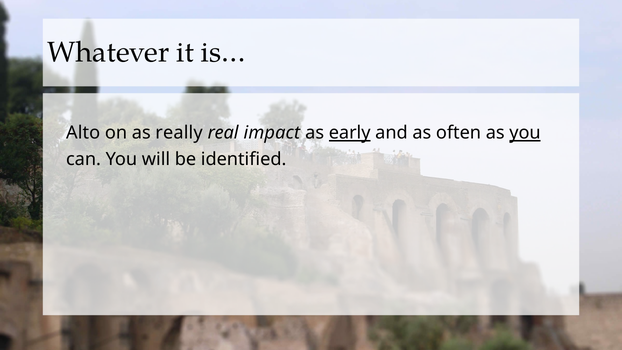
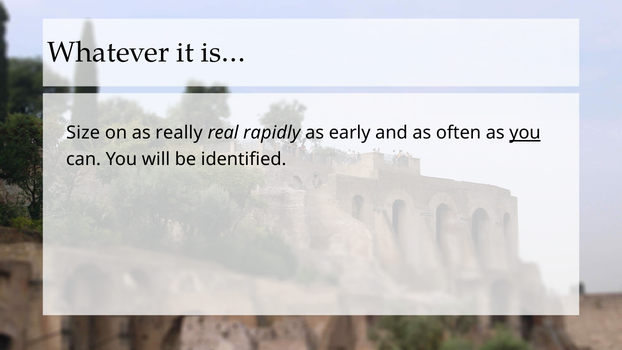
Alto: Alto -> Size
impact: impact -> rapidly
early underline: present -> none
